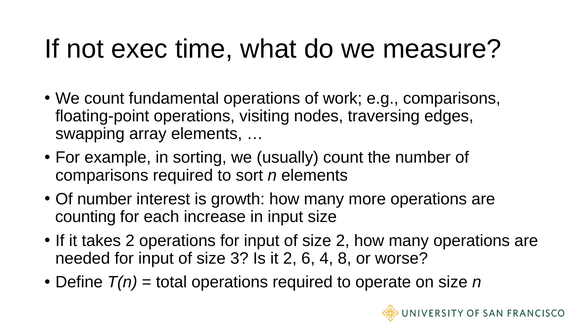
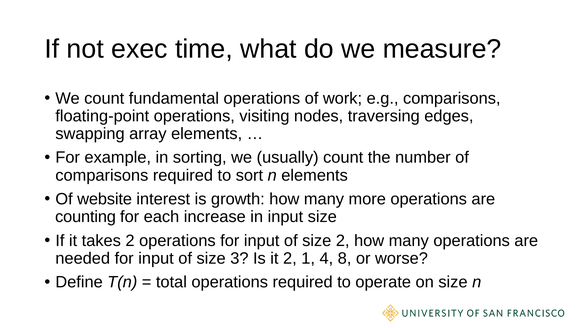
Of number: number -> website
6: 6 -> 1
